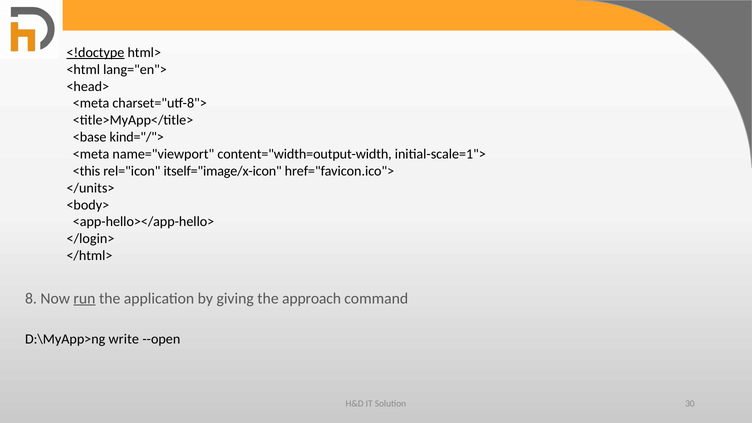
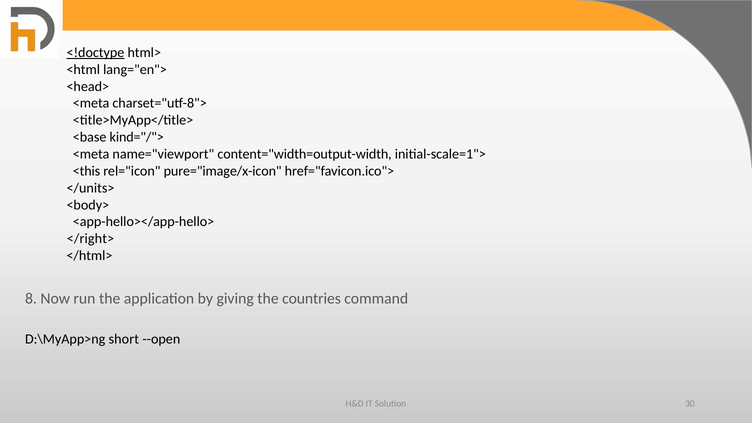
itself="image/x-icon: itself="image/x-icon -> pure="image/x-icon
</login>: </login> -> </right>
run underline: present -> none
approach: approach -> countries
write: write -> short
